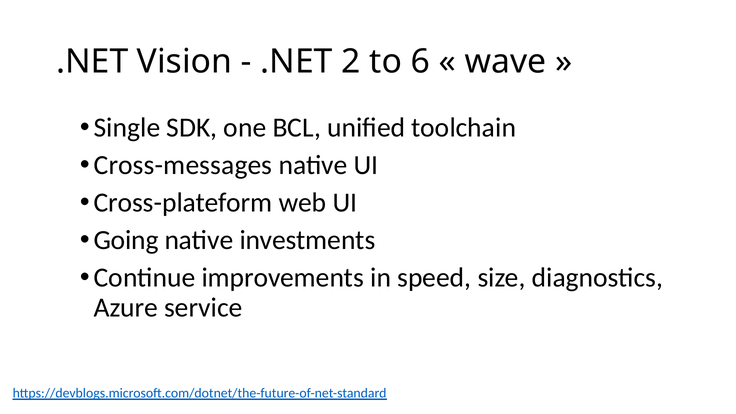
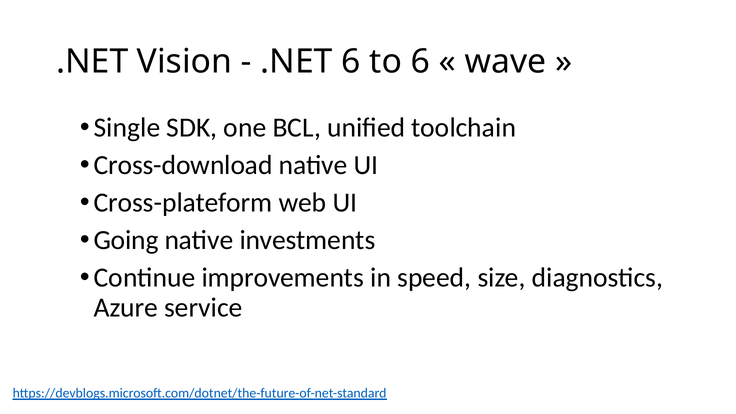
.NET 2: 2 -> 6
Cross-messages: Cross-messages -> Cross-download
